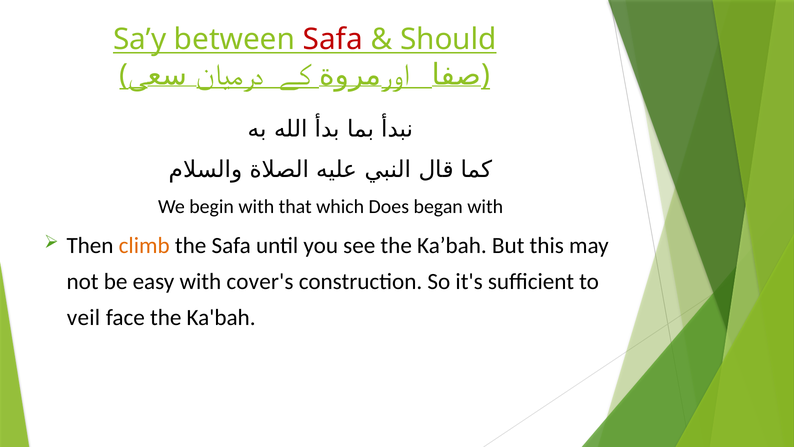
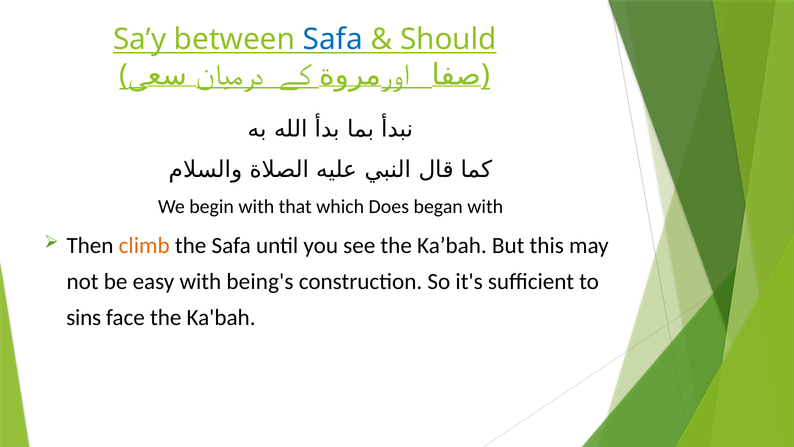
Safa at (333, 39) colour: red -> blue
cover's: cover's -> being's
veil: veil -> sins
